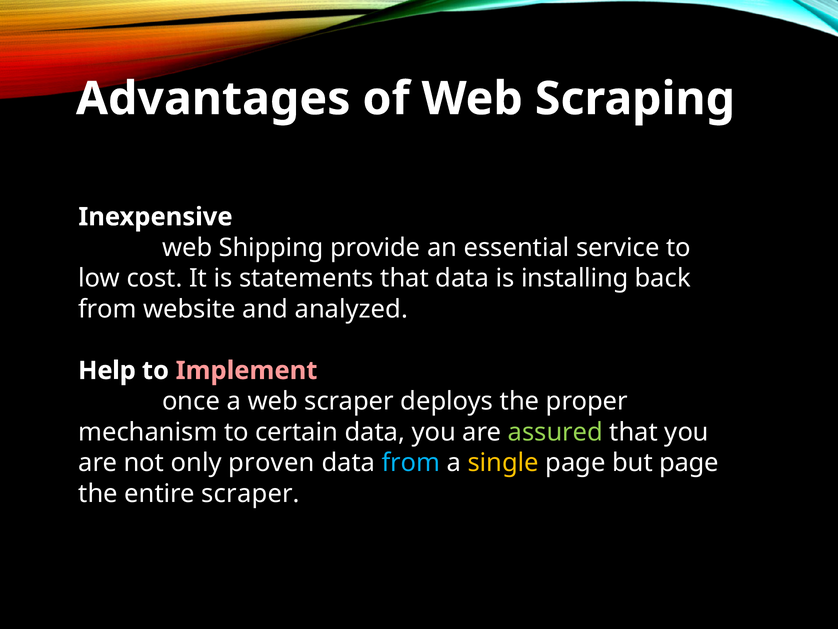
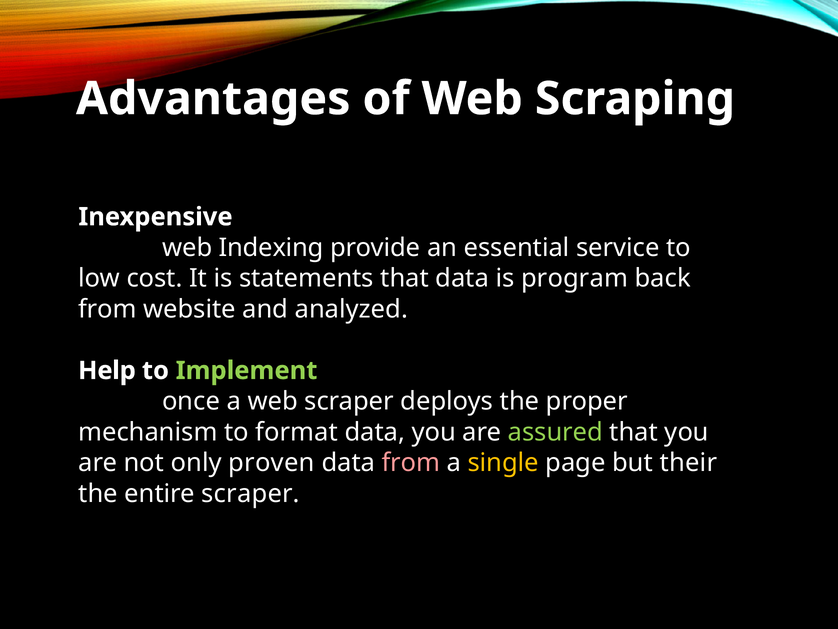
Shipping: Shipping -> Indexing
installing: installing -> program
Implement colour: pink -> light green
certain: certain -> format
from at (411, 462) colour: light blue -> pink
but page: page -> their
